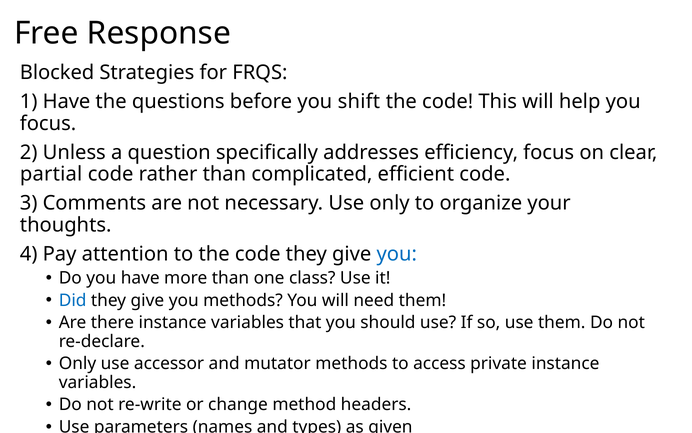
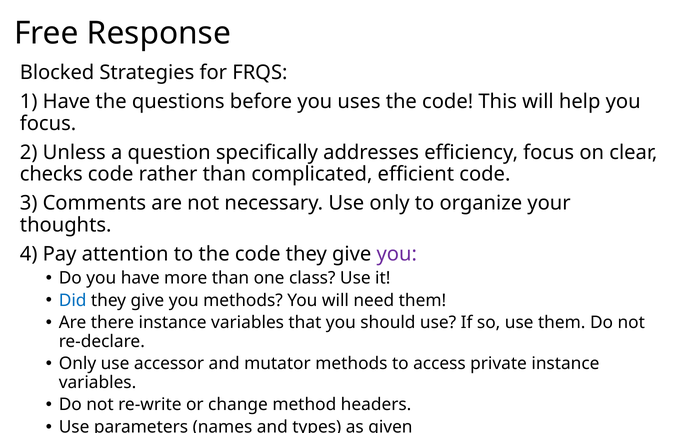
shift: shift -> uses
partial: partial -> checks
you at (397, 254) colour: blue -> purple
